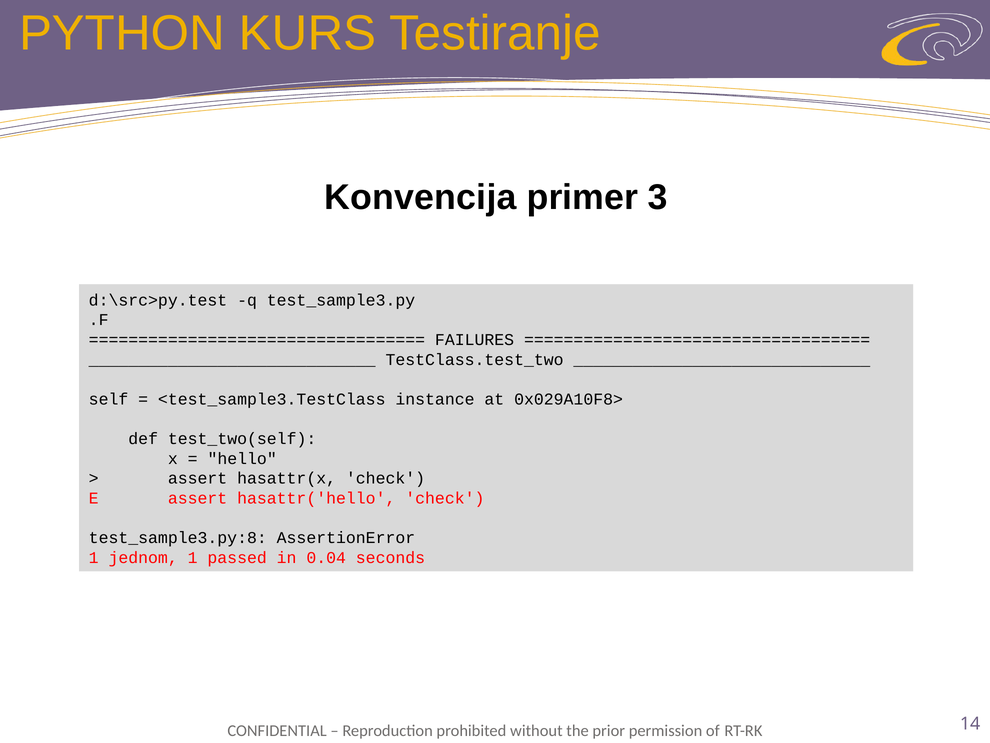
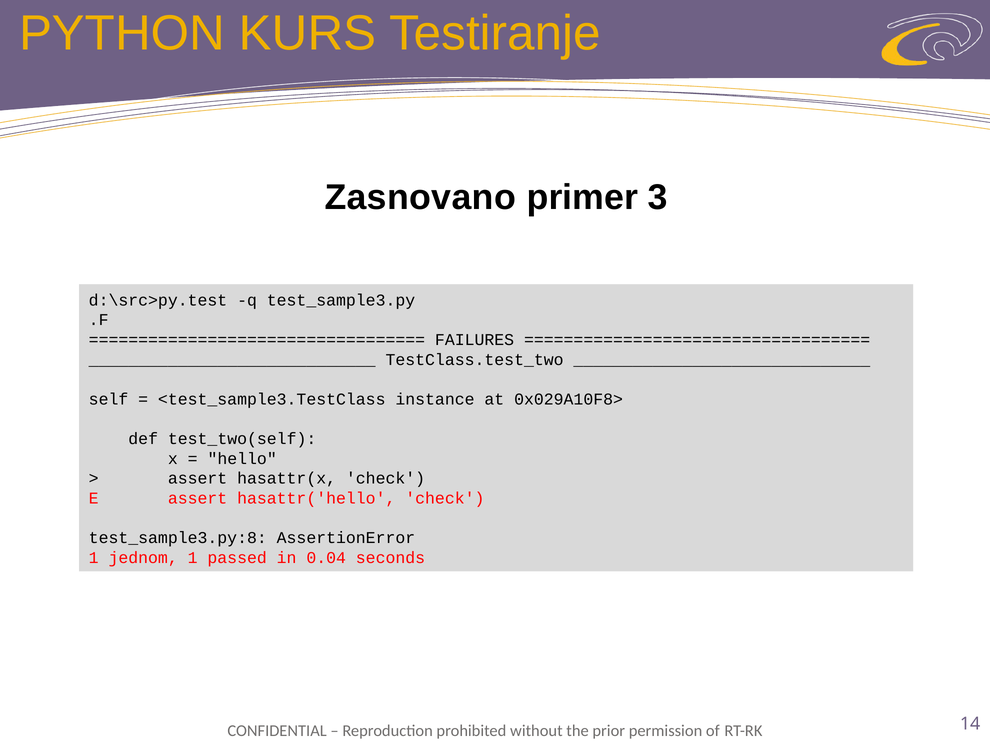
Konvencija: Konvencija -> Zasnovano
